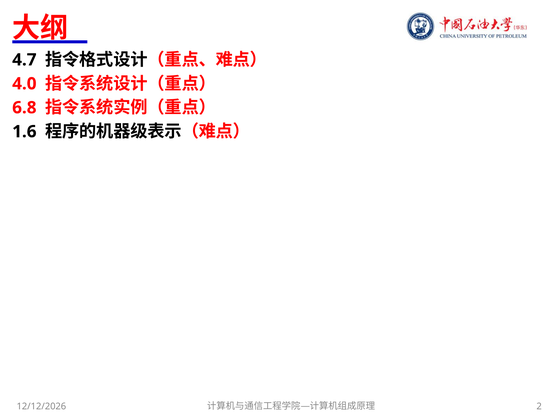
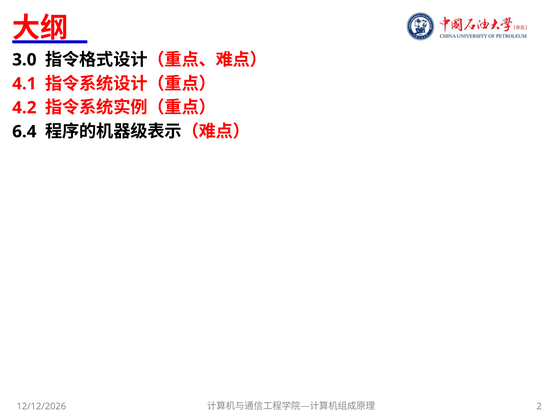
4.7: 4.7 -> 3.0
4.0: 4.0 -> 4.1
6.8: 6.8 -> 4.2
1.6: 1.6 -> 6.4
